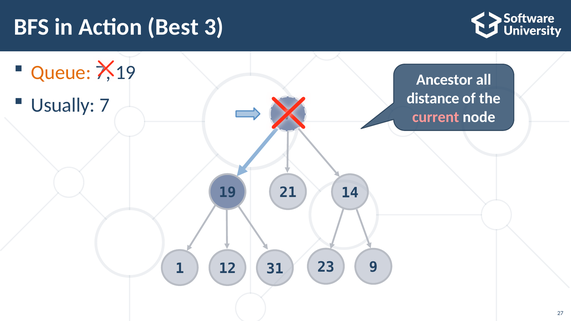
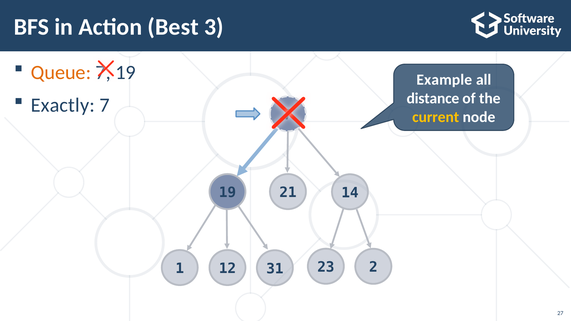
Ancestor: Ancestor -> Example
Usually: Usually -> Exactly
current colour: pink -> yellow
9: 9 -> 2
